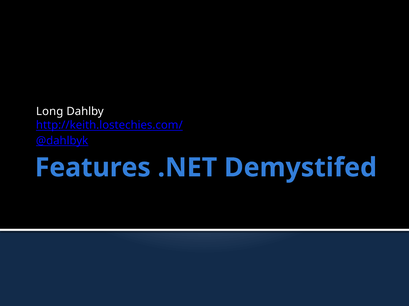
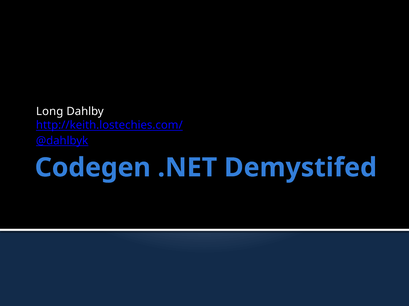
Features: Features -> Codegen
